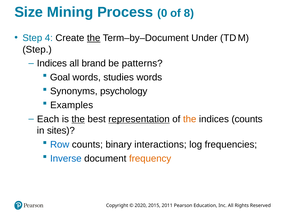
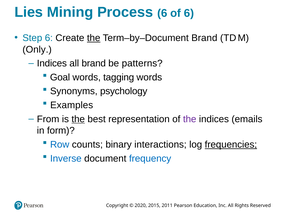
Size: Size -> Lies
Process 0: 0 -> 6
of 8: 8 -> 6
Step 4: 4 -> 6
Term–by–Document Under: Under -> Brand
Step at (37, 49): Step -> Only
studies: studies -> tagging
Each: Each -> From
representation underline: present -> none
the at (190, 119) colour: orange -> purple
indices counts: counts -> emails
sites: sites -> form
frequencies underline: none -> present
frequency colour: orange -> blue
